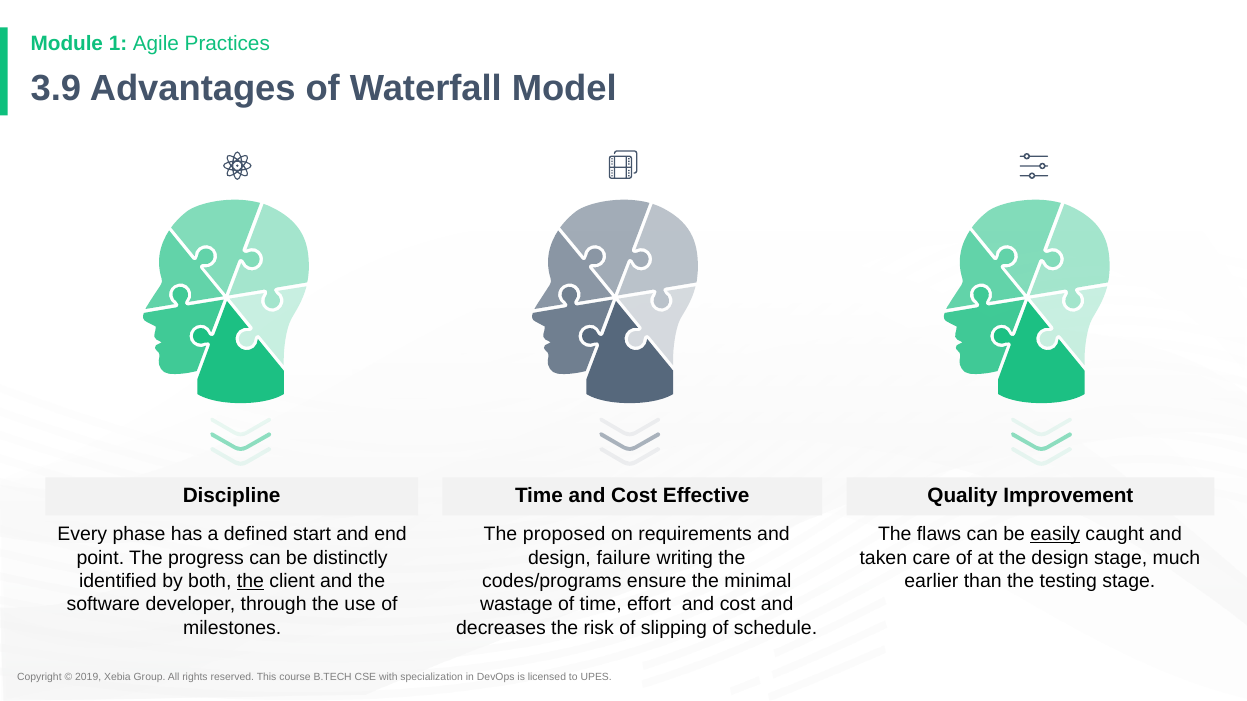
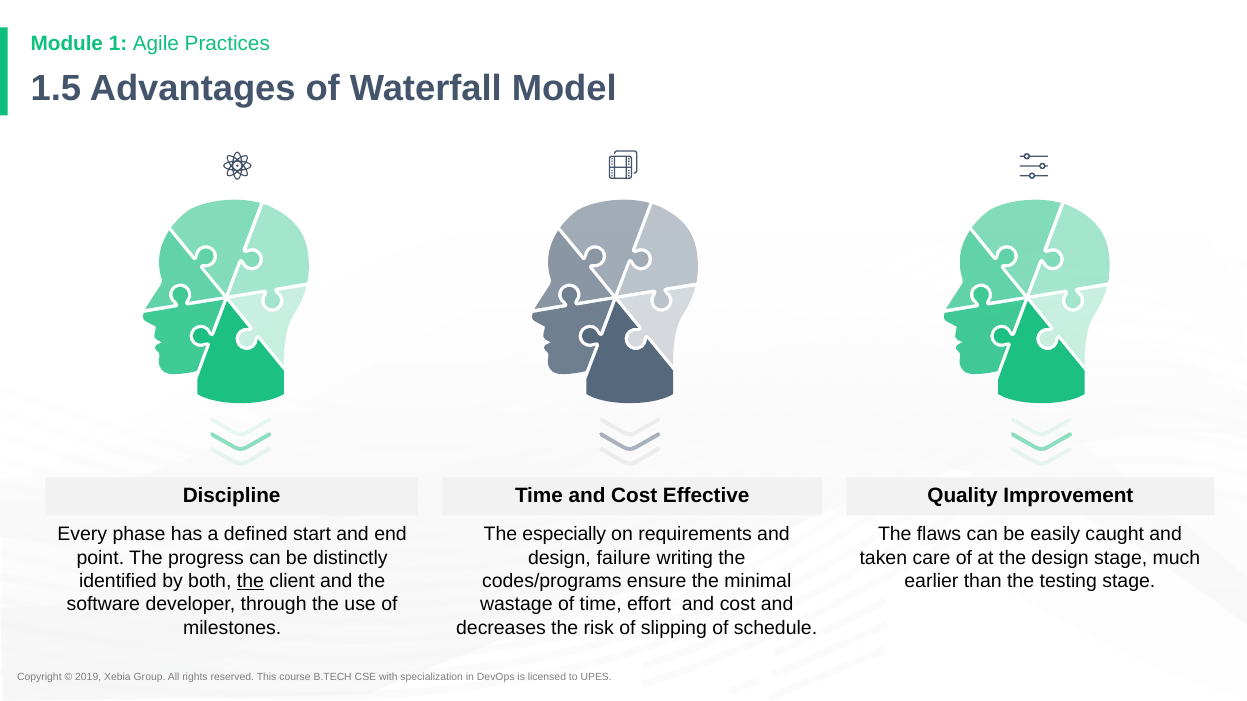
3.9: 3.9 -> 1.5
proposed: proposed -> especially
easily underline: present -> none
